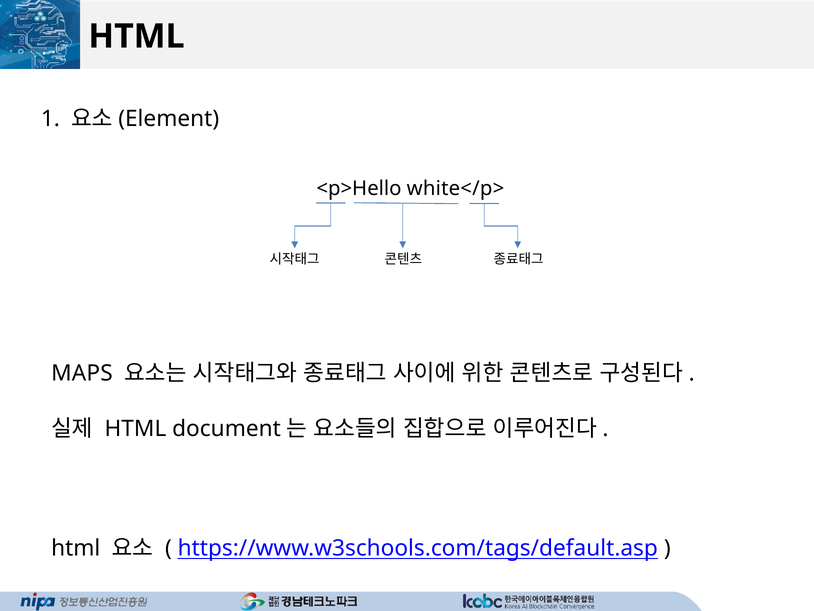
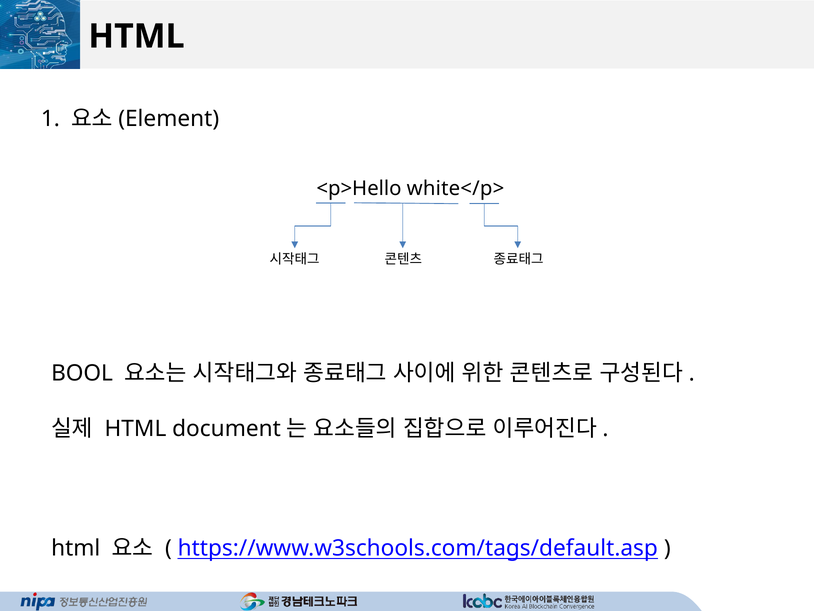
MAPS: MAPS -> BOOL
